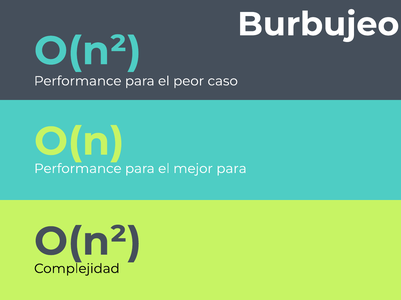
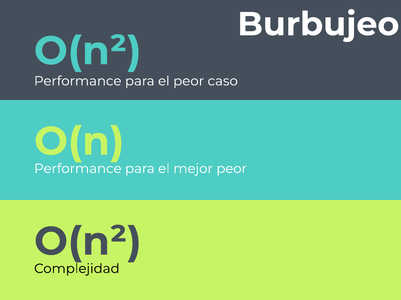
mejor para: para -> peor
